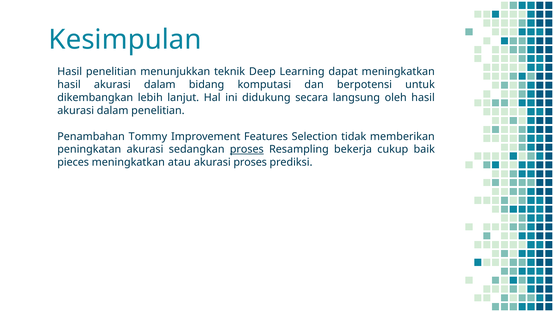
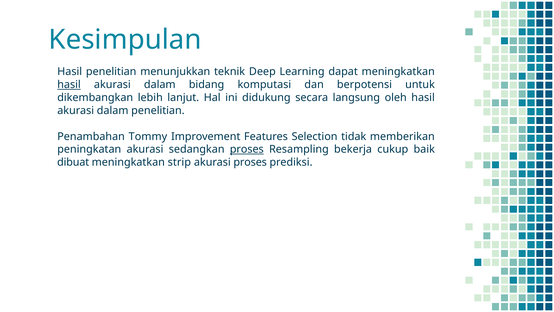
hasil at (69, 85) underline: none -> present
pieces: pieces -> dibuat
atau: atau -> strip
